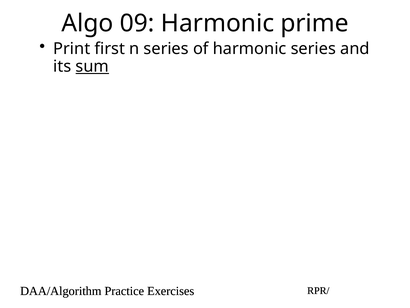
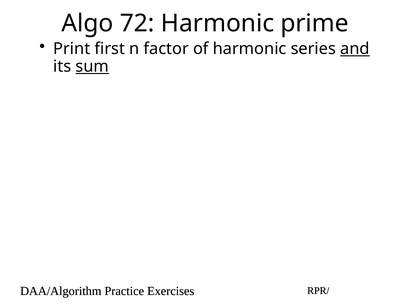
09: 09 -> 72
n series: series -> factor
and underline: none -> present
